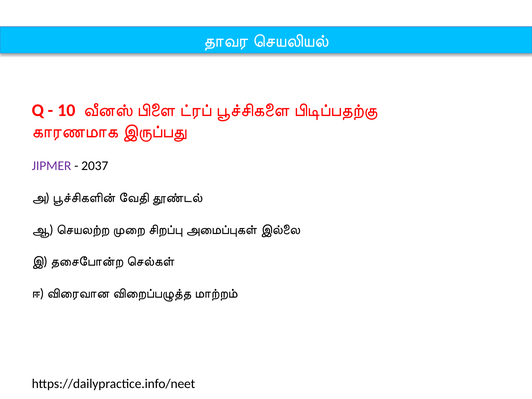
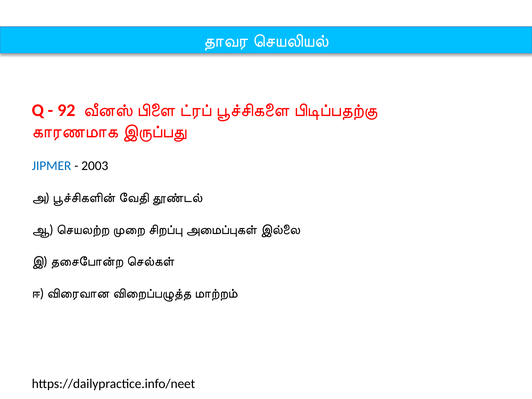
10: 10 -> 92
JIPMER colour: purple -> blue
2037: 2037 -> 2003
